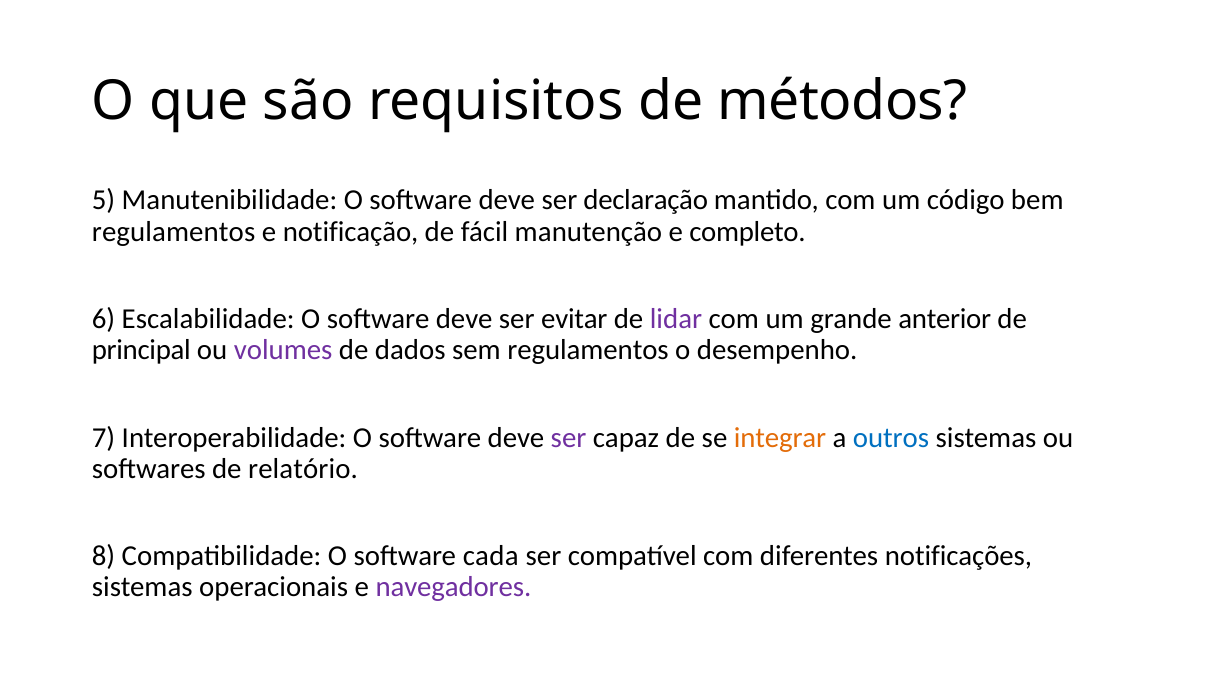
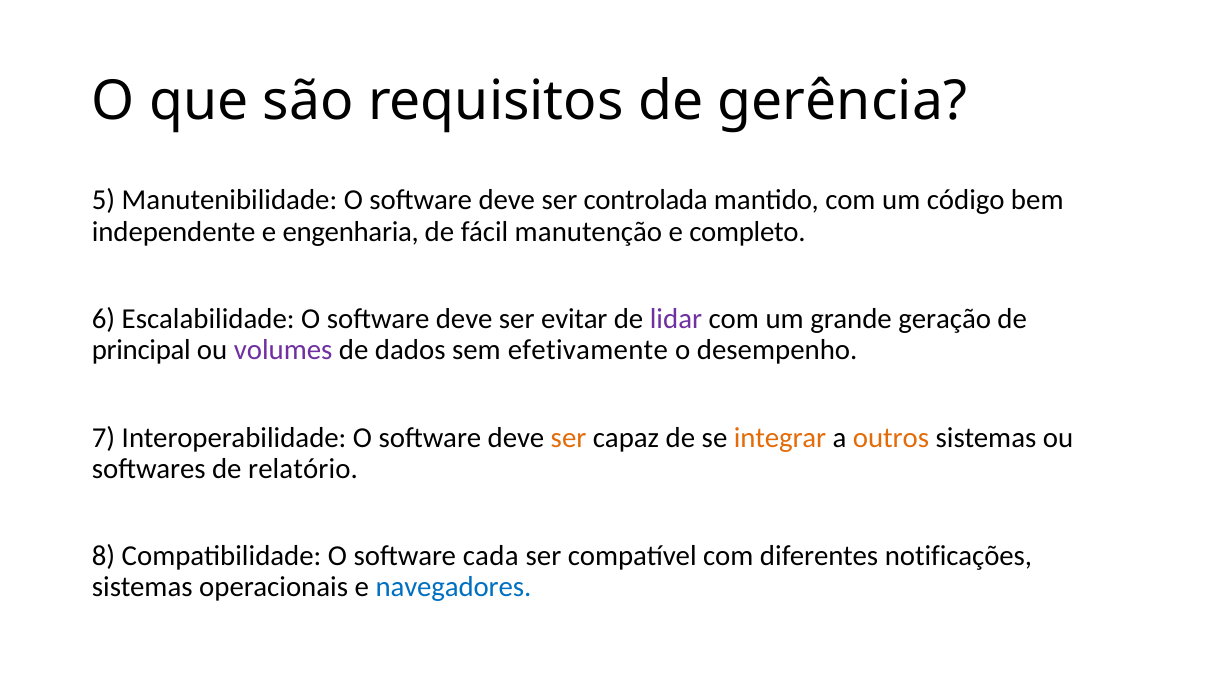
métodos: métodos -> gerência
declaração: declaração -> controlada
regulamentos at (174, 232): regulamentos -> independente
notificação: notificação -> engenharia
anterior: anterior -> geração
sem regulamentos: regulamentos -> efetivamente
ser at (569, 438) colour: purple -> orange
outros colour: blue -> orange
navegadores colour: purple -> blue
